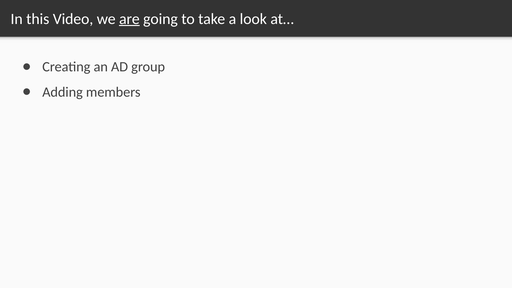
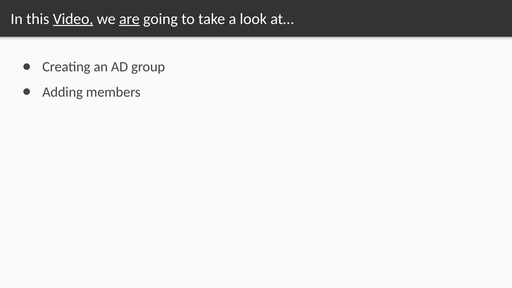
Video underline: none -> present
